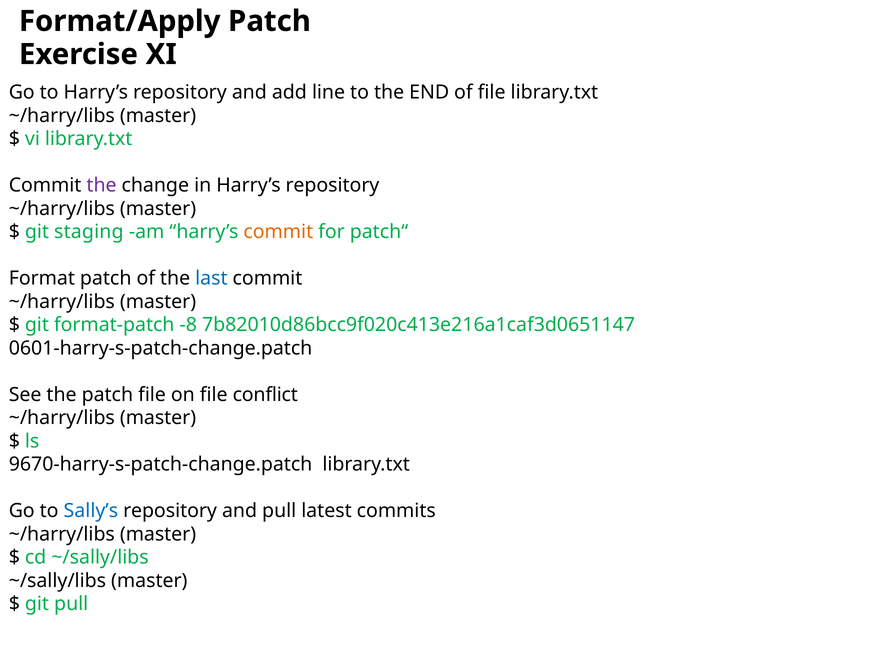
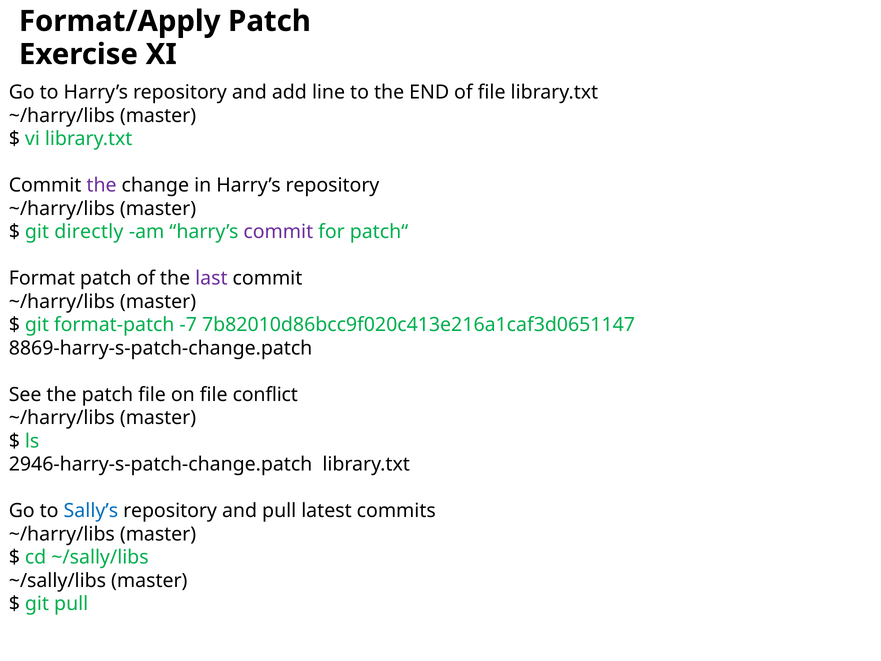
staging: staging -> directly
commit at (278, 232) colour: orange -> purple
last colour: blue -> purple
-8: -8 -> -7
0601-harry-s-patch-change.patch: 0601-harry-s-patch-change.patch -> 8869-harry-s-patch-change.patch
9670-harry-s-patch-change.patch: 9670-harry-s-patch-change.patch -> 2946-harry-s-patch-change.patch
